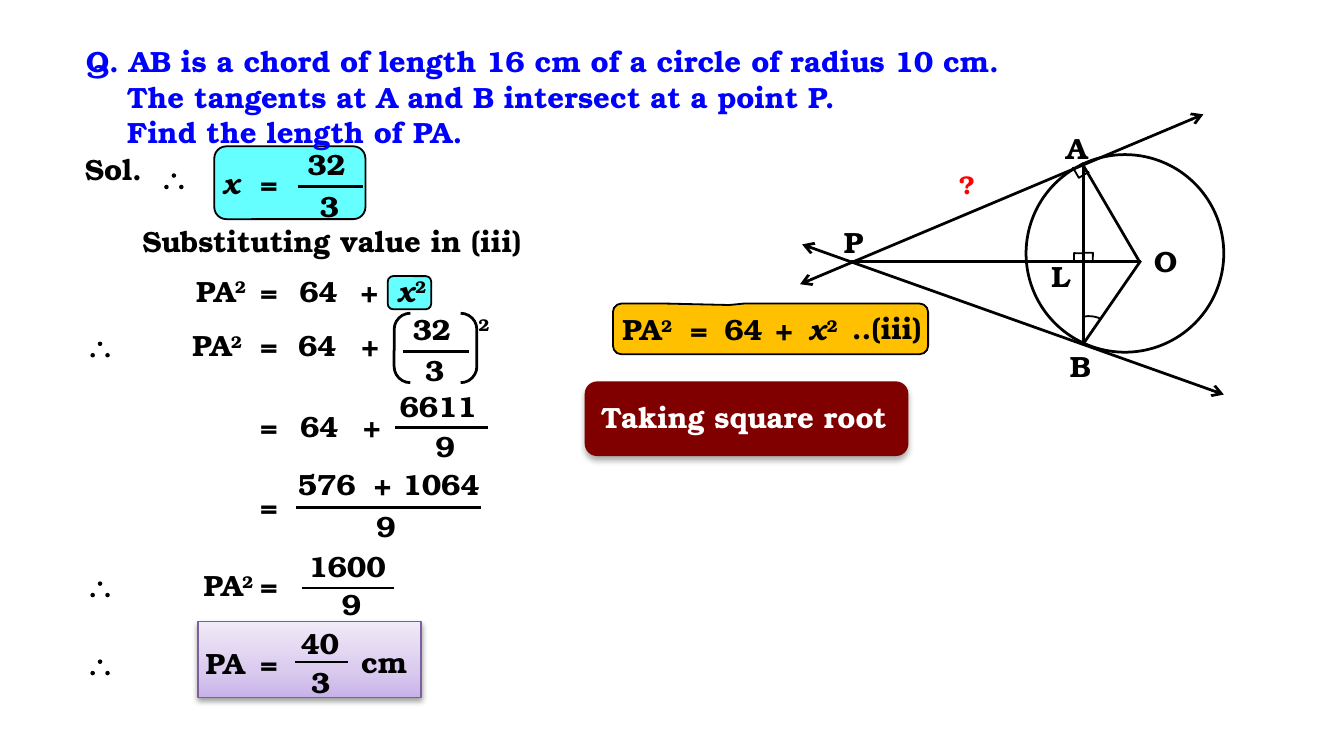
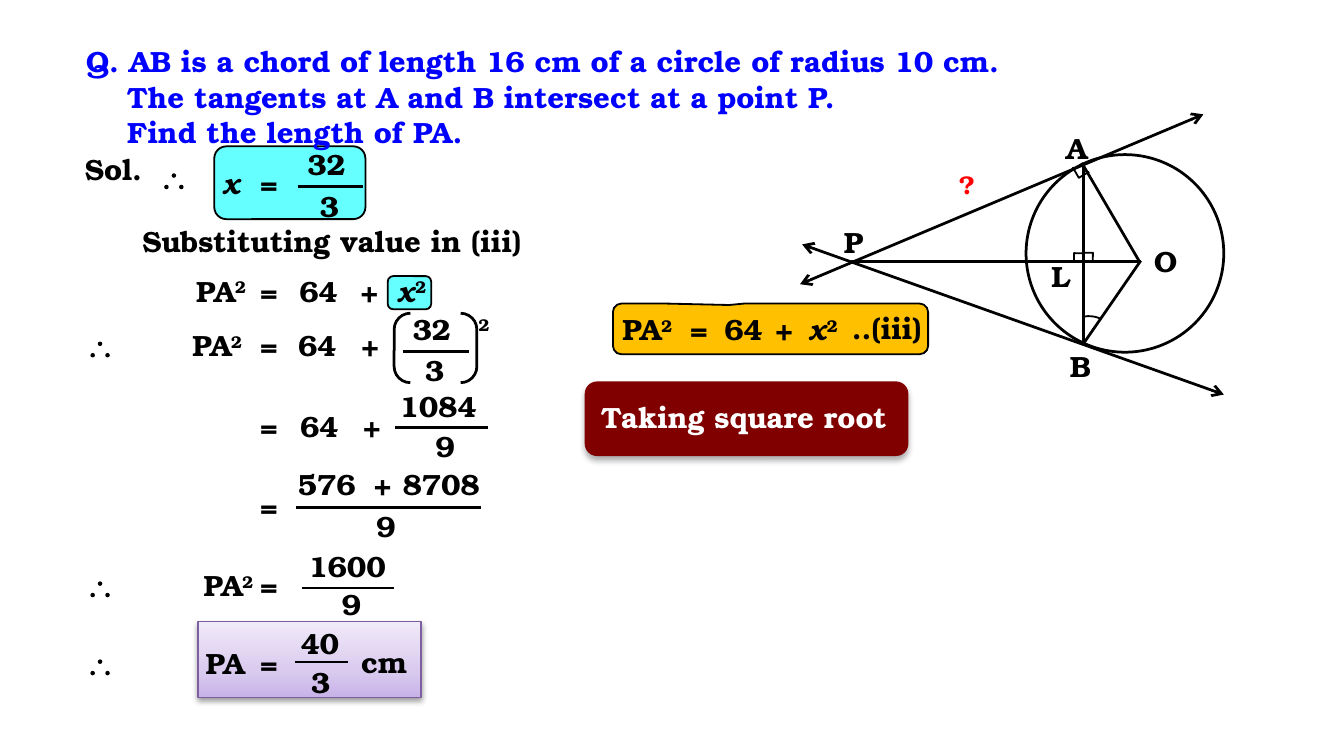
6611: 6611 -> 1084
1064: 1064 -> 8708
